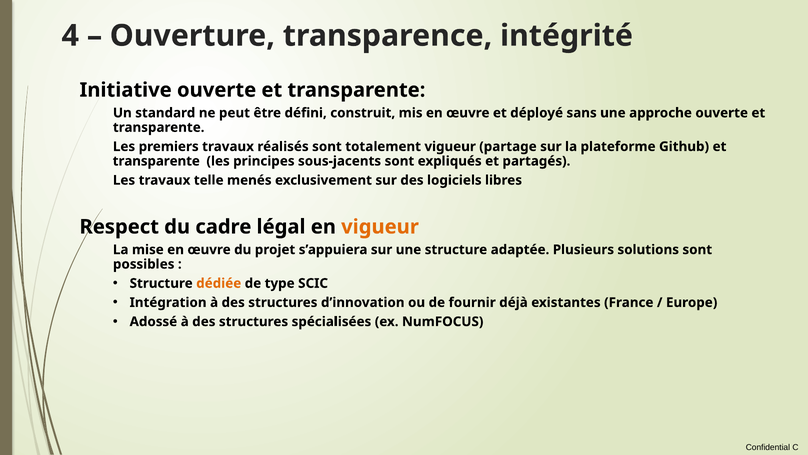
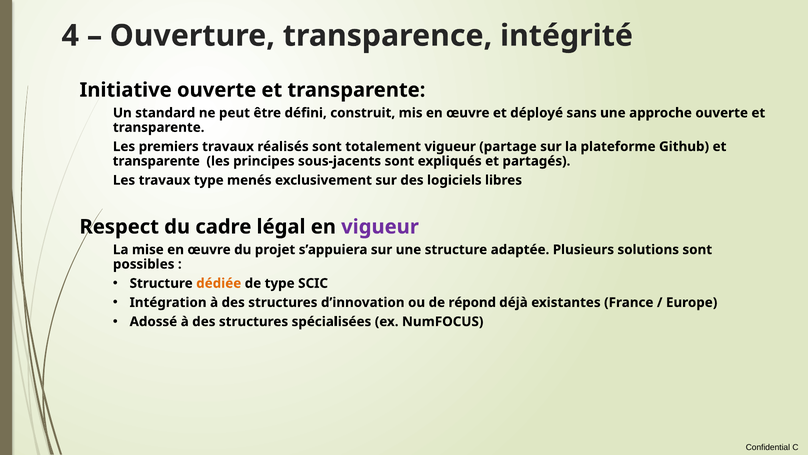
travaux telle: telle -> type
vigueur at (380, 227) colour: orange -> purple
fournir: fournir -> répond
